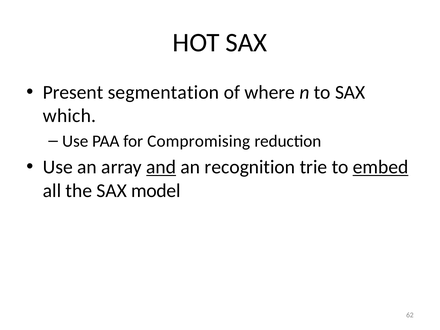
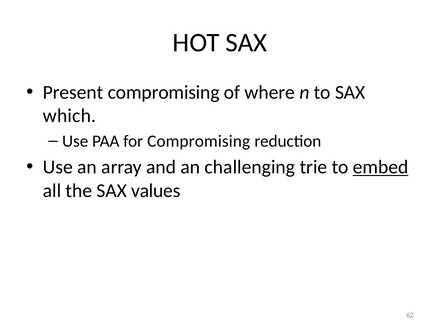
Present segmentation: segmentation -> compromising
and underline: present -> none
recognition: recognition -> challenging
model: model -> values
